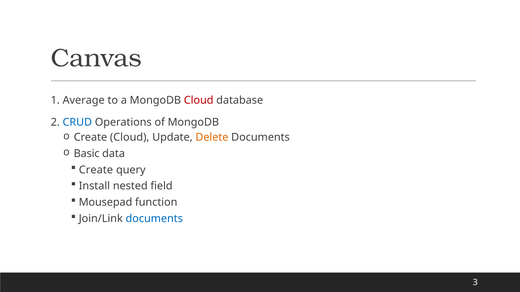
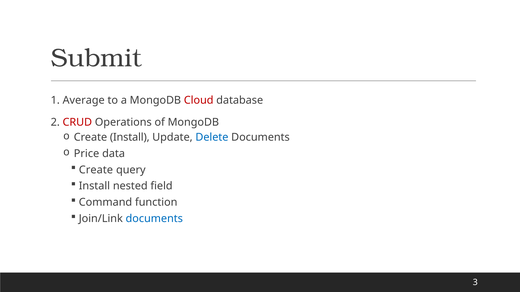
Canvas: Canvas -> Submit
CRUD colour: blue -> red
Create Cloud: Cloud -> Install
Delete colour: orange -> blue
Basic: Basic -> Price
Mousepad: Mousepad -> Command
